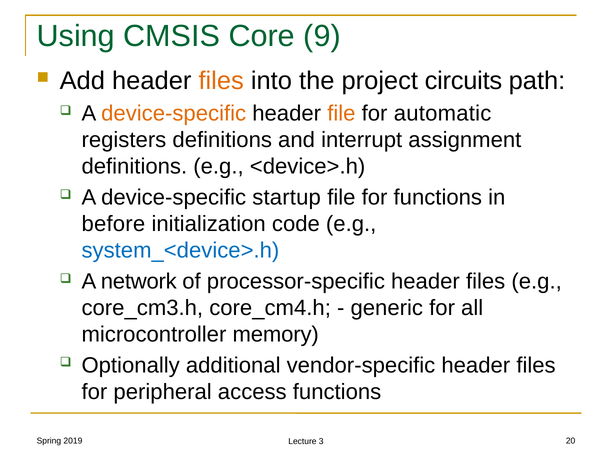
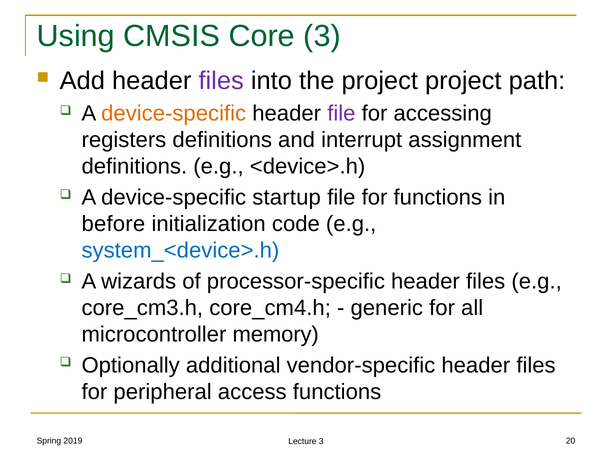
Core 9: 9 -> 3
files at (221, 81) colour: orange -> purple
project circuits: circuits -> project
file at (341, 114) colour: orange -> purple
automatic: automatic -> accessing
network: network -> wizards
